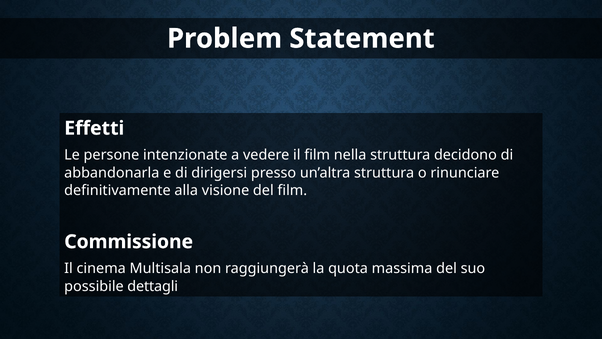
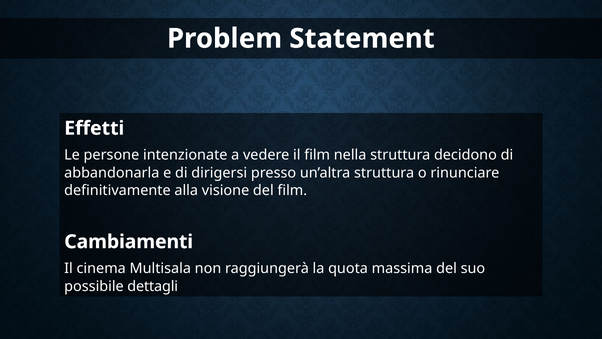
Commissione: Commissione -> Cambiamenti
